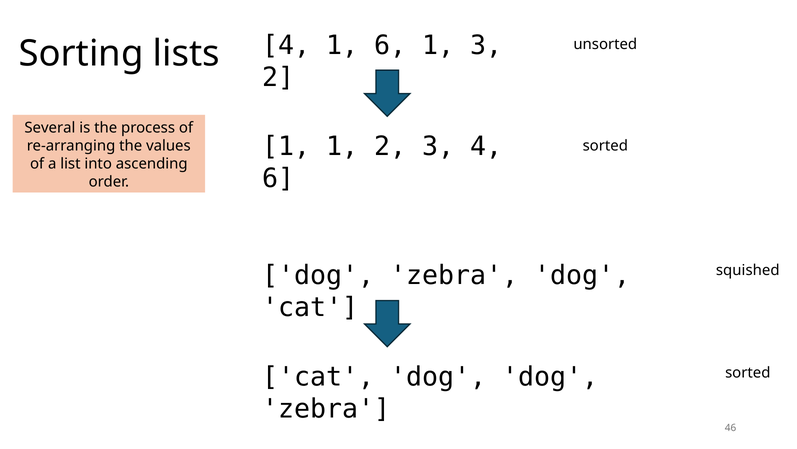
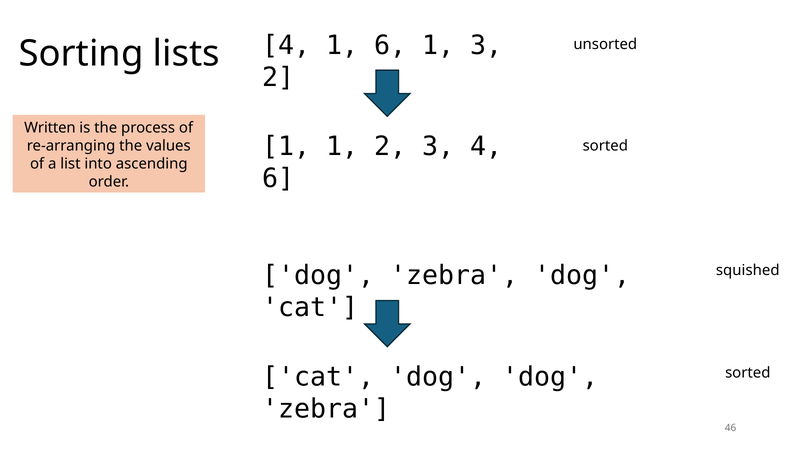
Several: Several -> Written
